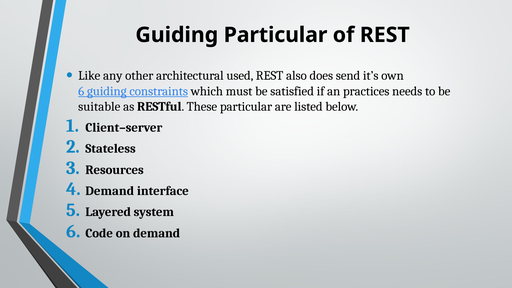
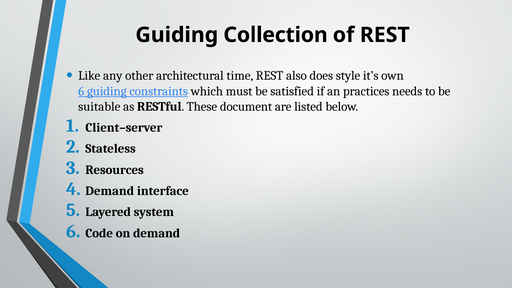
Guiding Particular: Particular -> Collection
used: used -> time
send: send -> style
These particular: particular -> document
